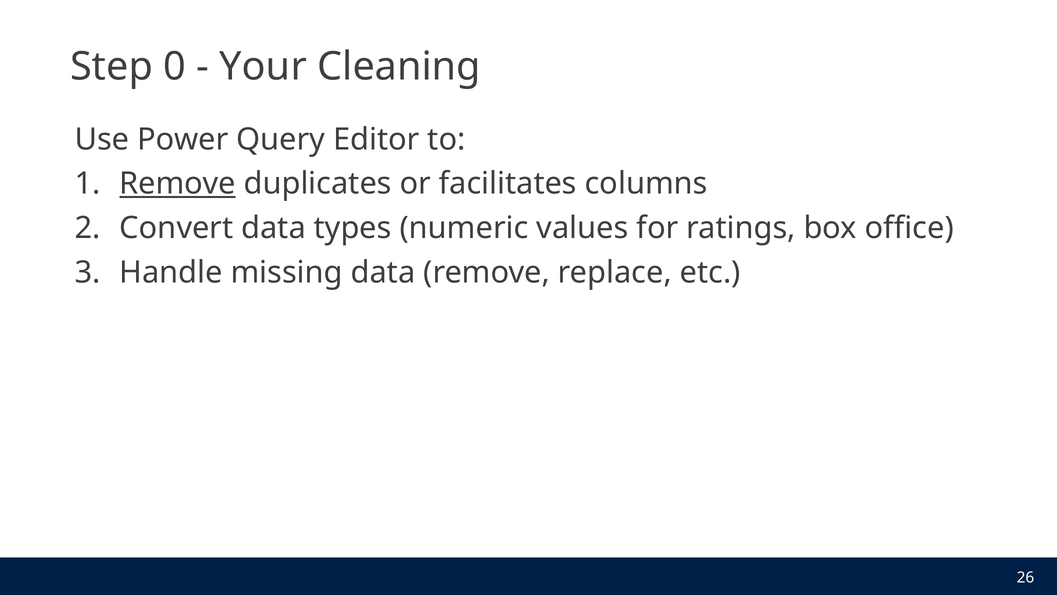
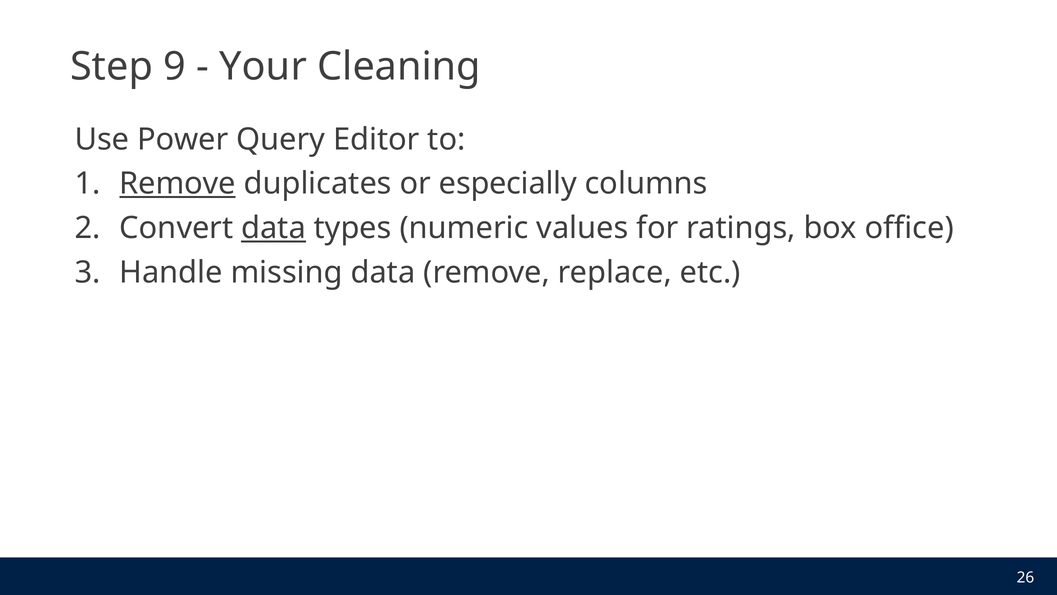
0: 0 -> 9
facilitates: facilitates -> especially
data at (274, 228) underline: none -> present
